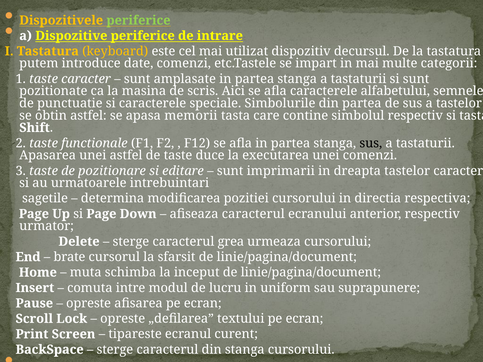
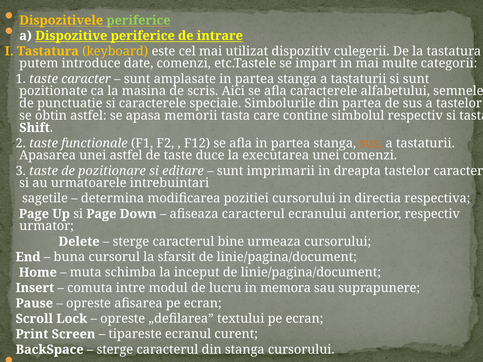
decursul: decursul -> culegerii
sus at (371, 143) colour: black -> orange
grea: grea -> bine
brate: brate -> buna
uniform: uniform -> memora
